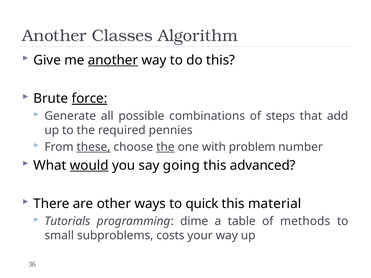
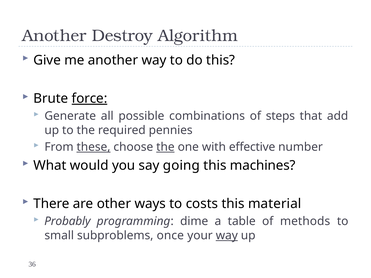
Classes: Classes -> Destroy
another at (113, 60) underline: present -> none
problem: problem -> effective
would underline: present -> none
advanced: advanced -> machines
quick: quick -> costs
Tutorials: Tutorials -> Probably
costs: costs -> once
way at (227, 236) underline: none -> present
